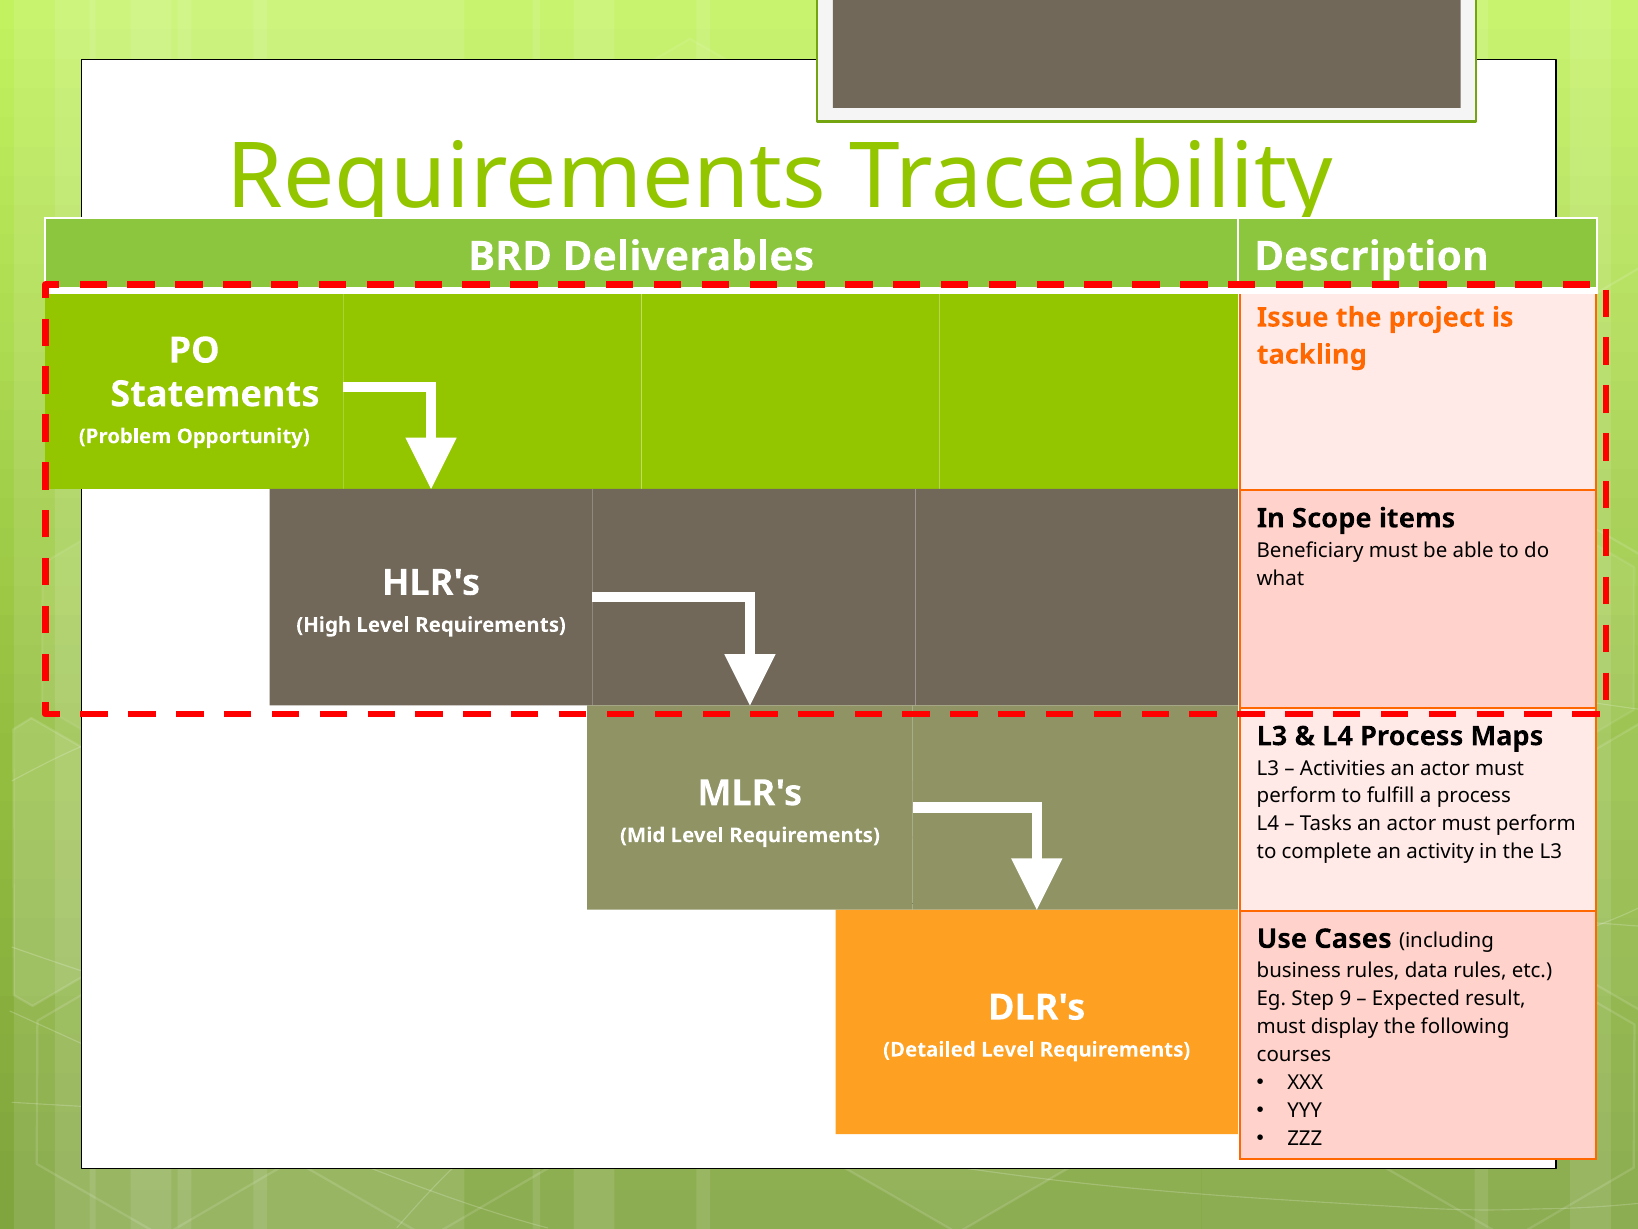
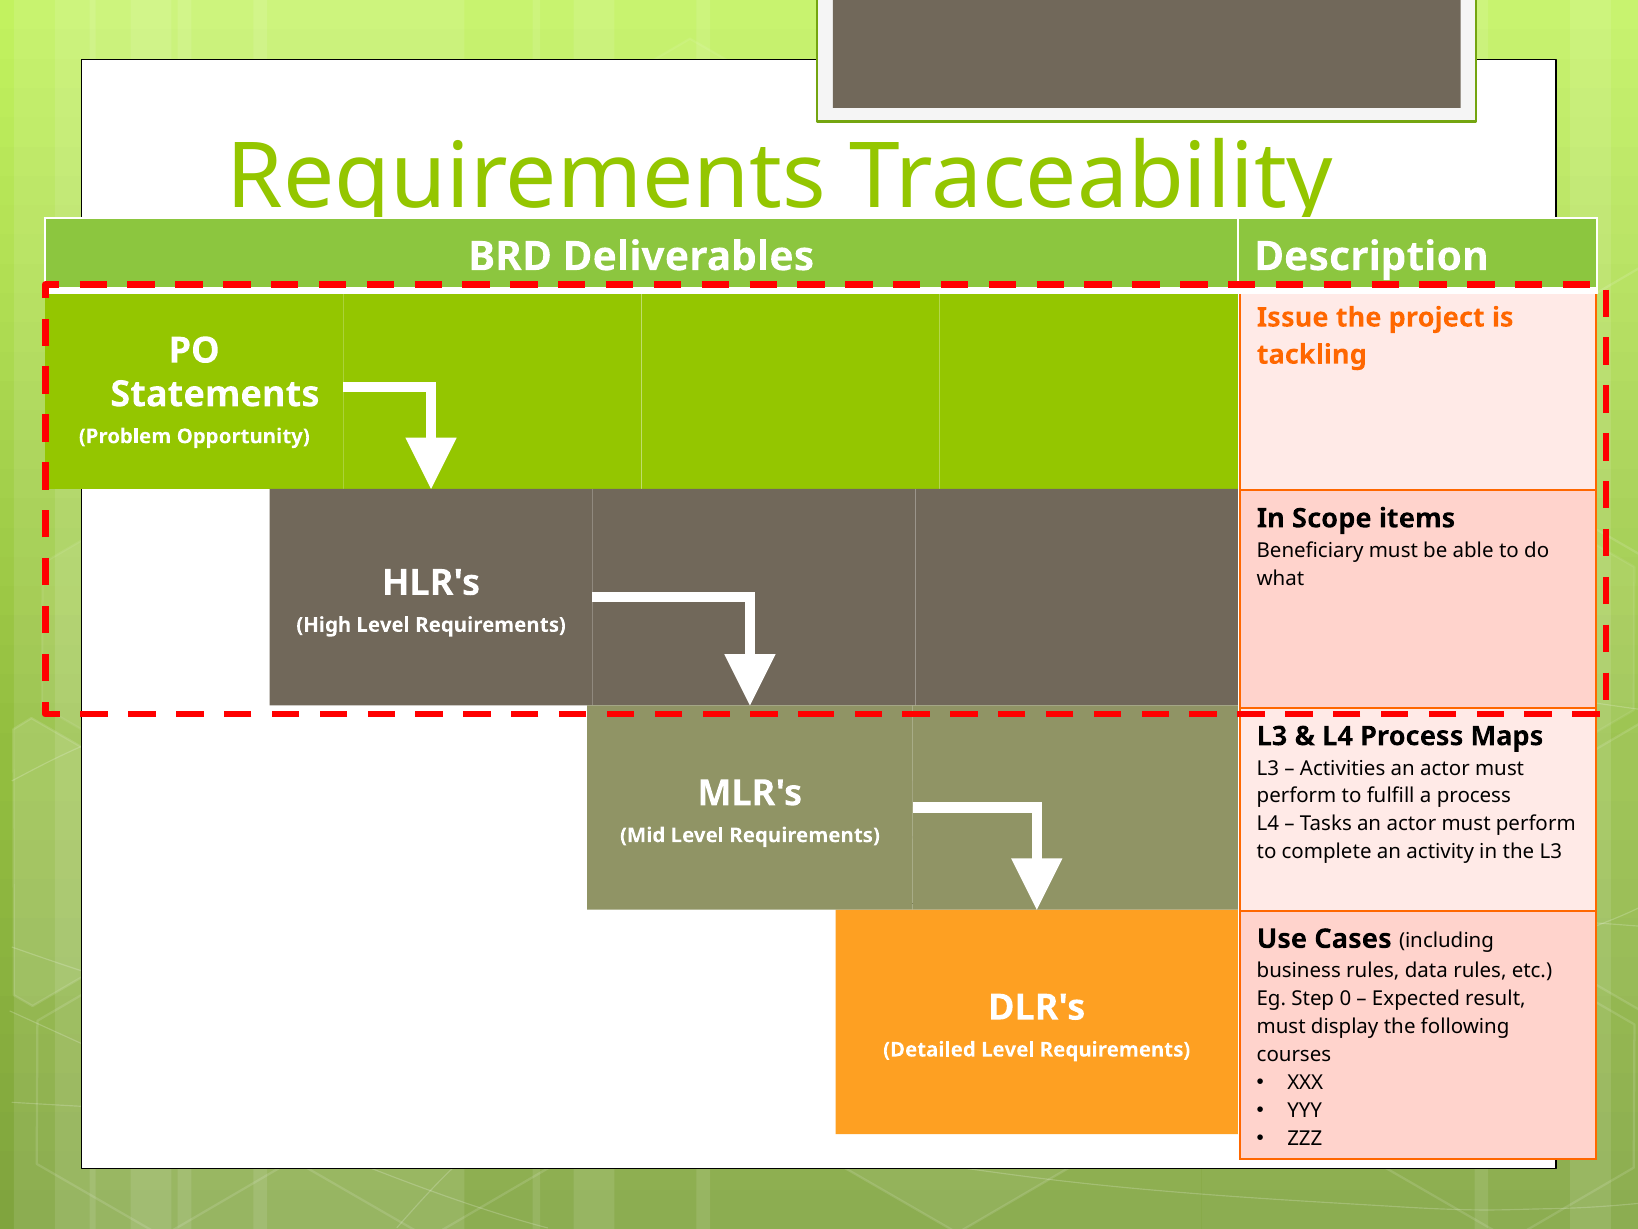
9: 9 -> 0
